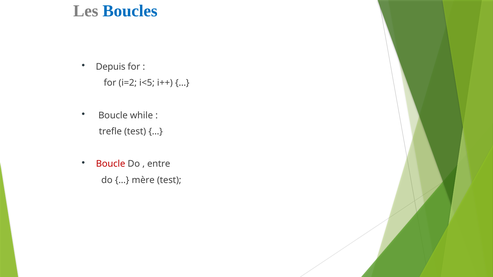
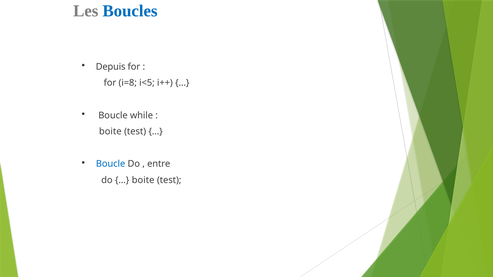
i=2: i=2 -> i=8
trefle at (110, 132): trefle -> boite
Boucle at (111, 164) colour: red -> blue
mère at (143, 180): mère -> boite
